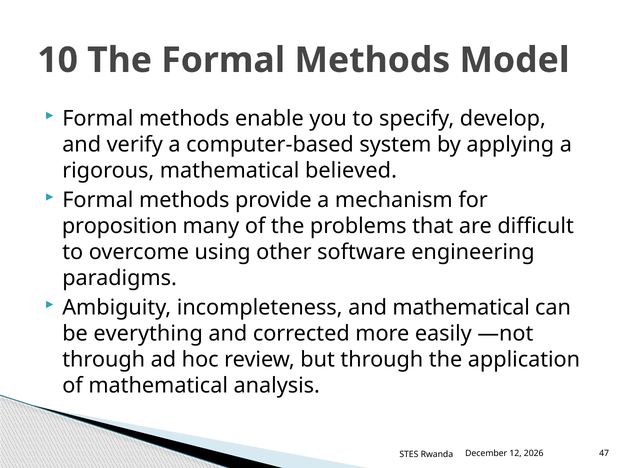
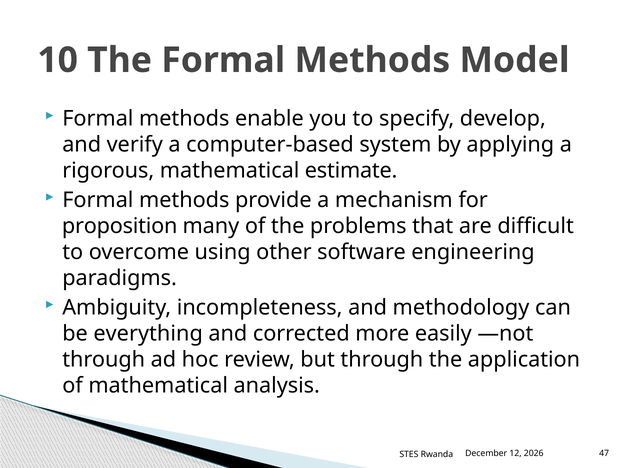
believed: believed -> estimate
and mathematical: mathematical -> methodology
